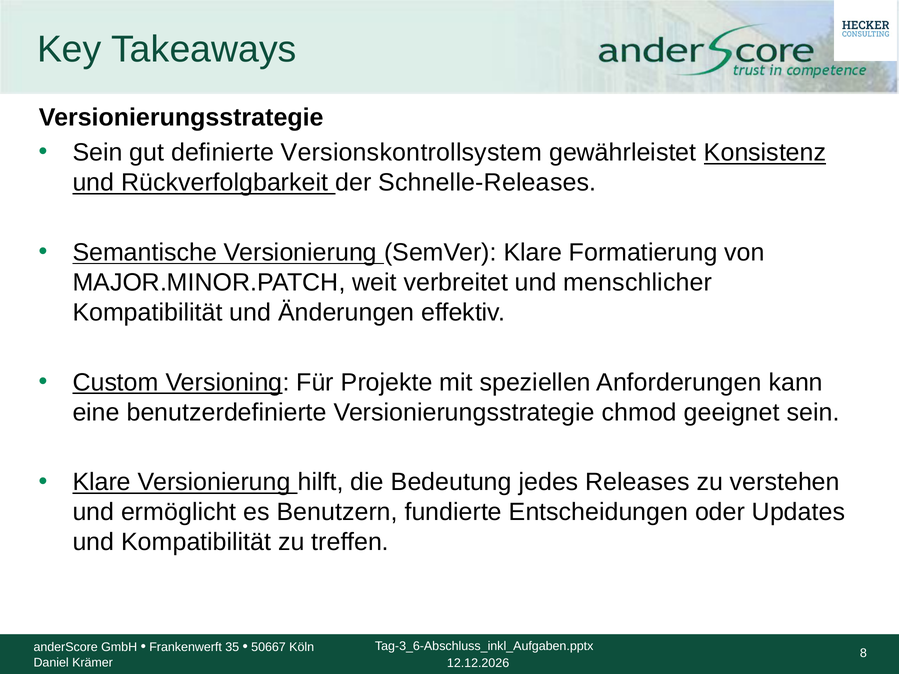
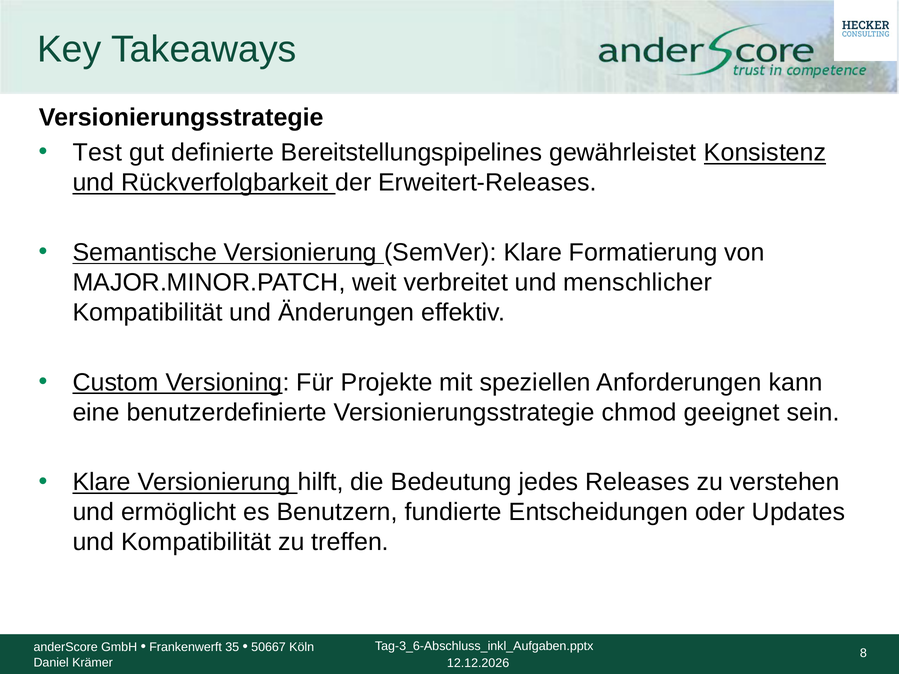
Sein at (98, 153): Sein -> Test
Versionskontrollsystem: Versionskontrollsystem -> Bereitstellungspipelines
Schnelle-Releases: Schnelle-Releases -> Erweitert-Releases
